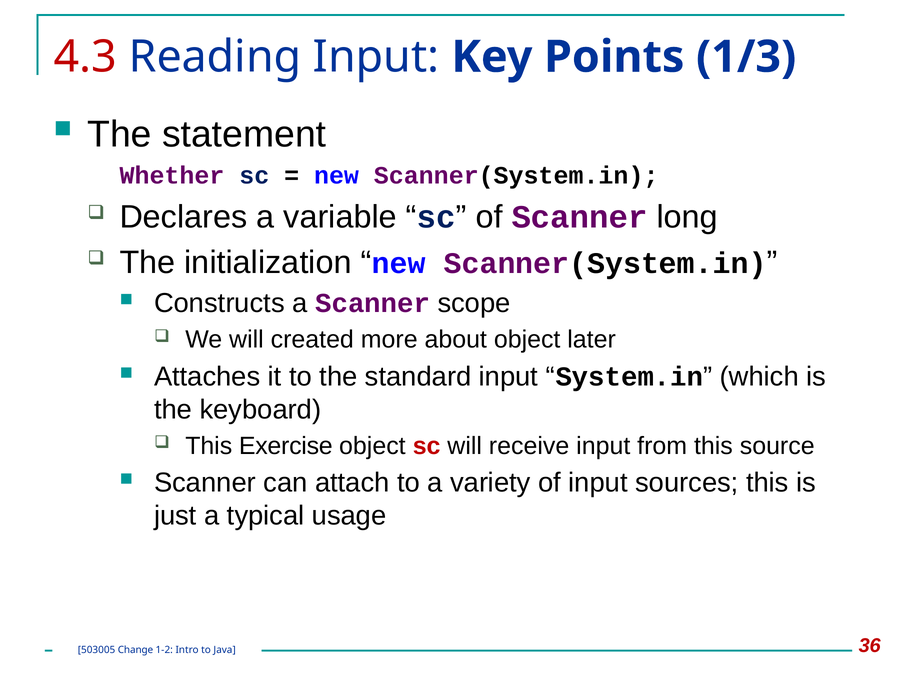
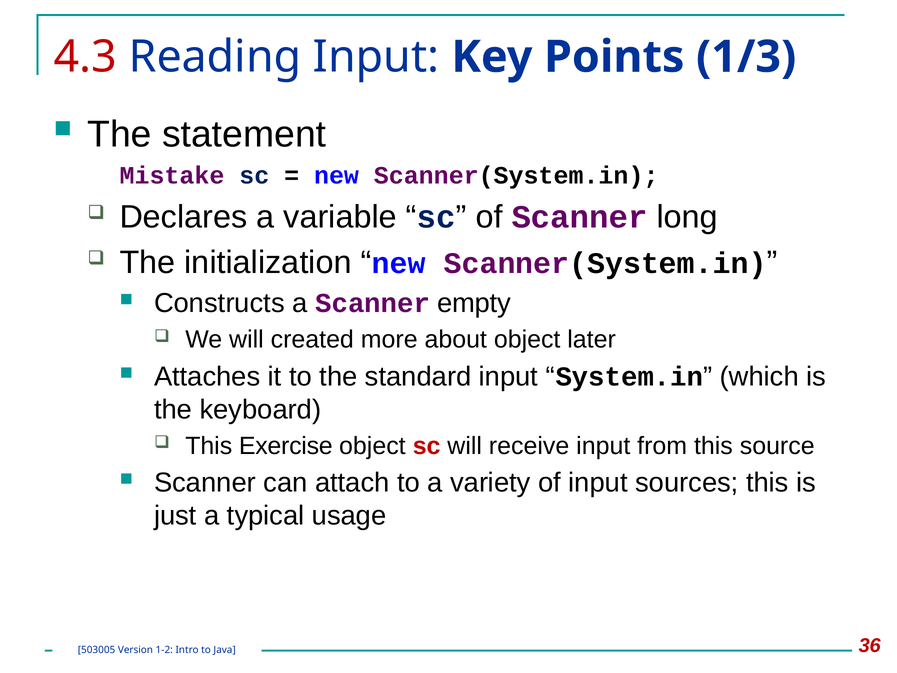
Whether: Whether -> Mistake
scope: scope -> empty
Change: Change -> Version
